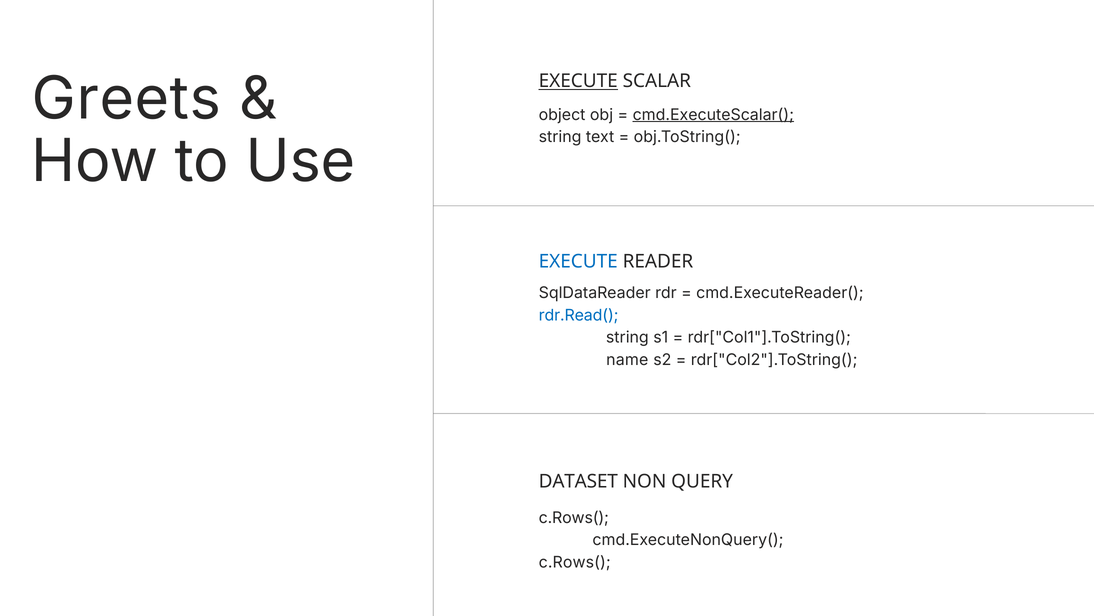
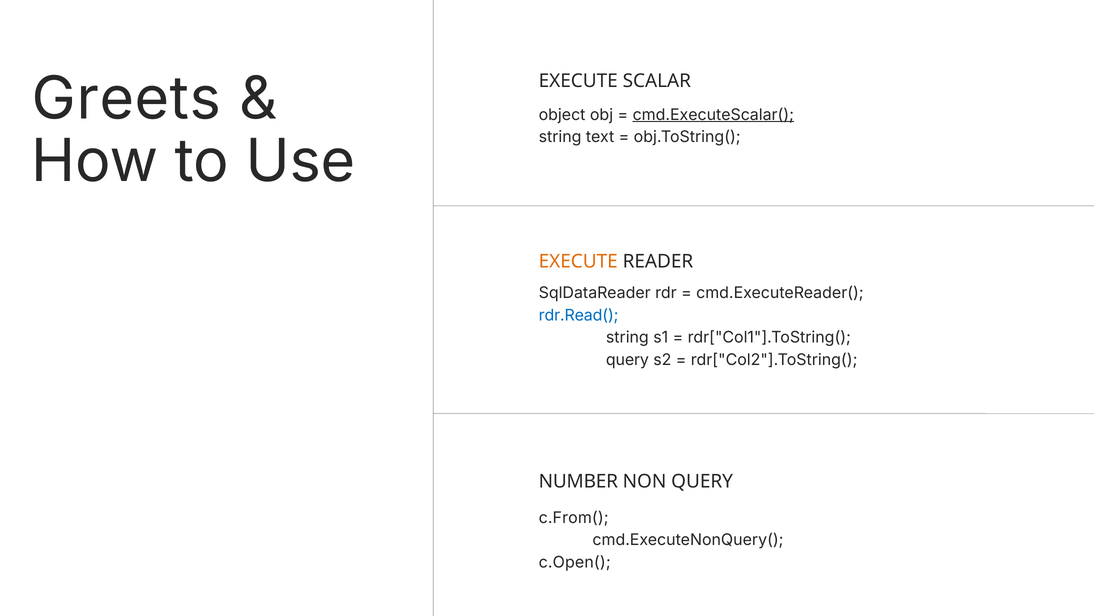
EXECUTE at (578, 81) underline: present -> none
EXECUTE at (578, 261) colour: blue -> orange
name at (627, 360): name -> query
DATASET: DATASET -> NUMBER
c.Rows( at (574, 517): c.Rows( -> c.From(
c.Rows( at (575, 562): c.Rows( -> c.Open(
